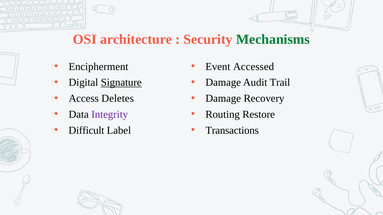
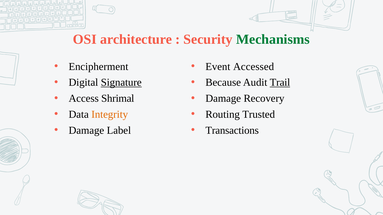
Damage at (223, 83): Damage -> Because
Trail underline: none -> present
Deletes: Deletes -> Shrimal
Integrity colour: purple -> orange
Restore: Restore -> Trusted
Difficult at (86, 131): Difficult -> Damage
